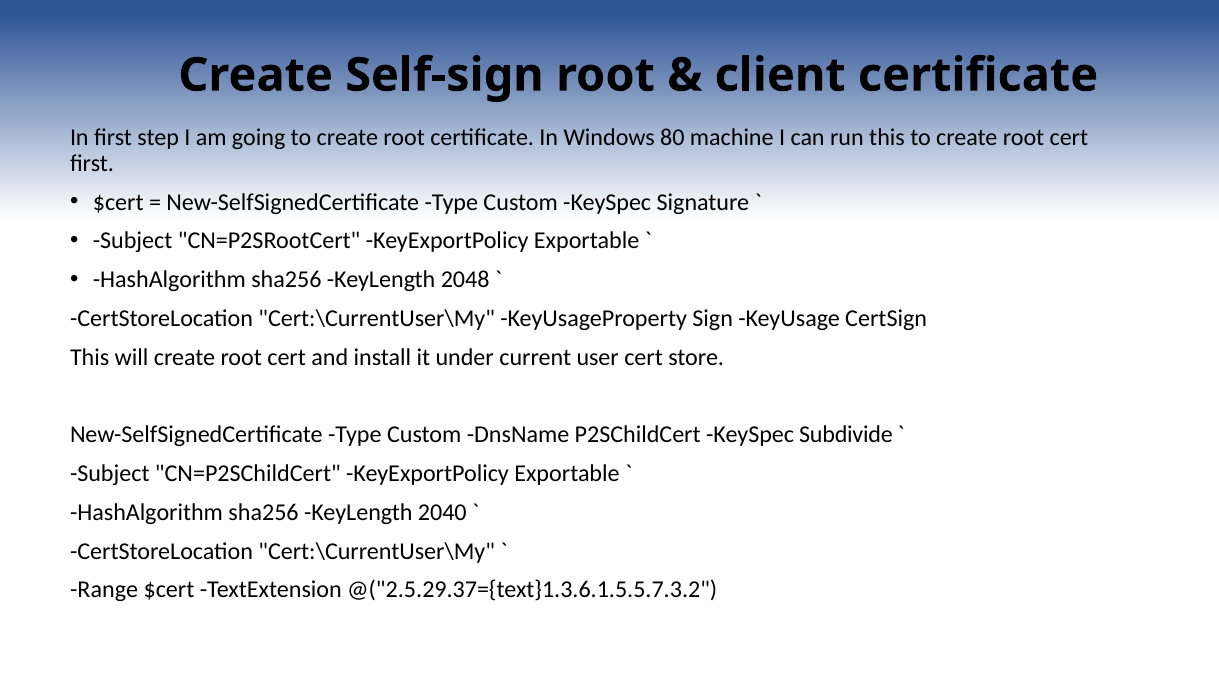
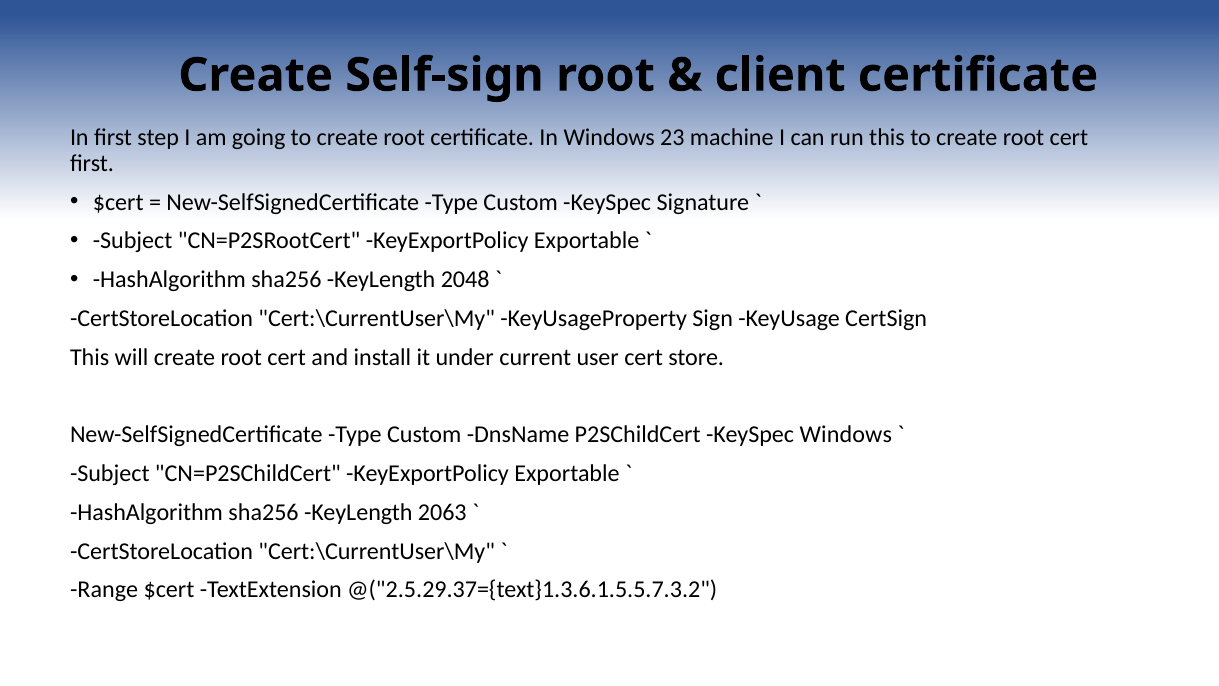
80: 80 -> 23
KeySpec Subdivide: Subdivide -> Windows
2040: 2040 -> 2063
